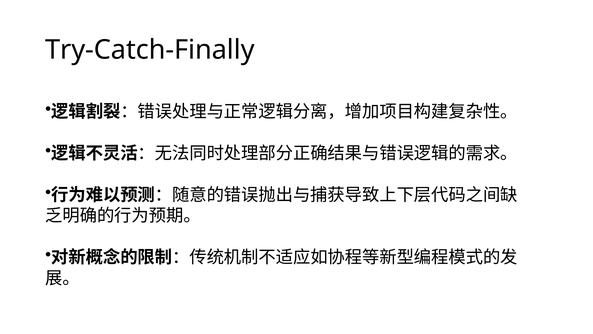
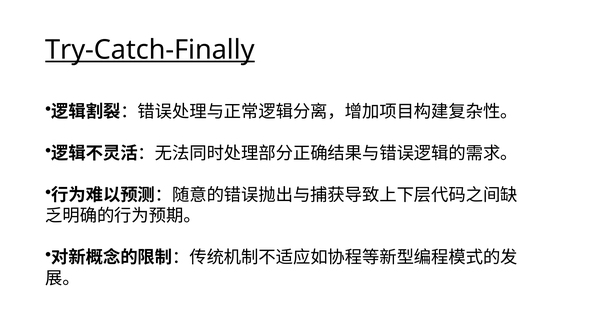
Try-Catch-Finally underline: none -> present
